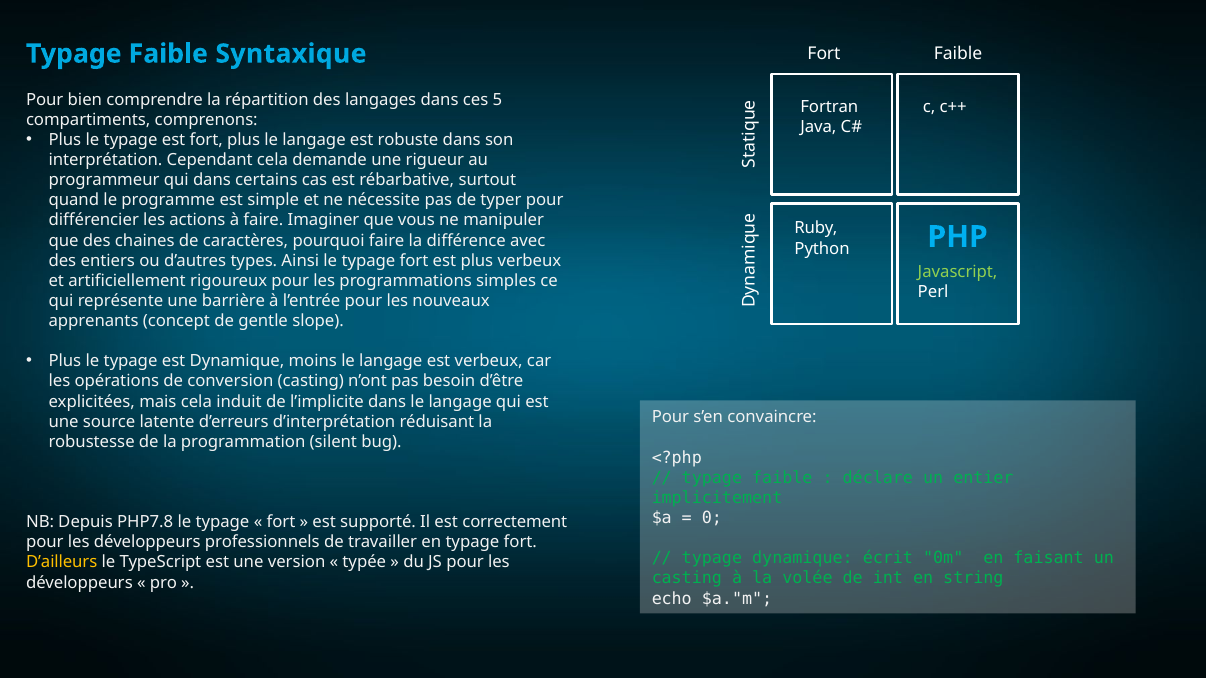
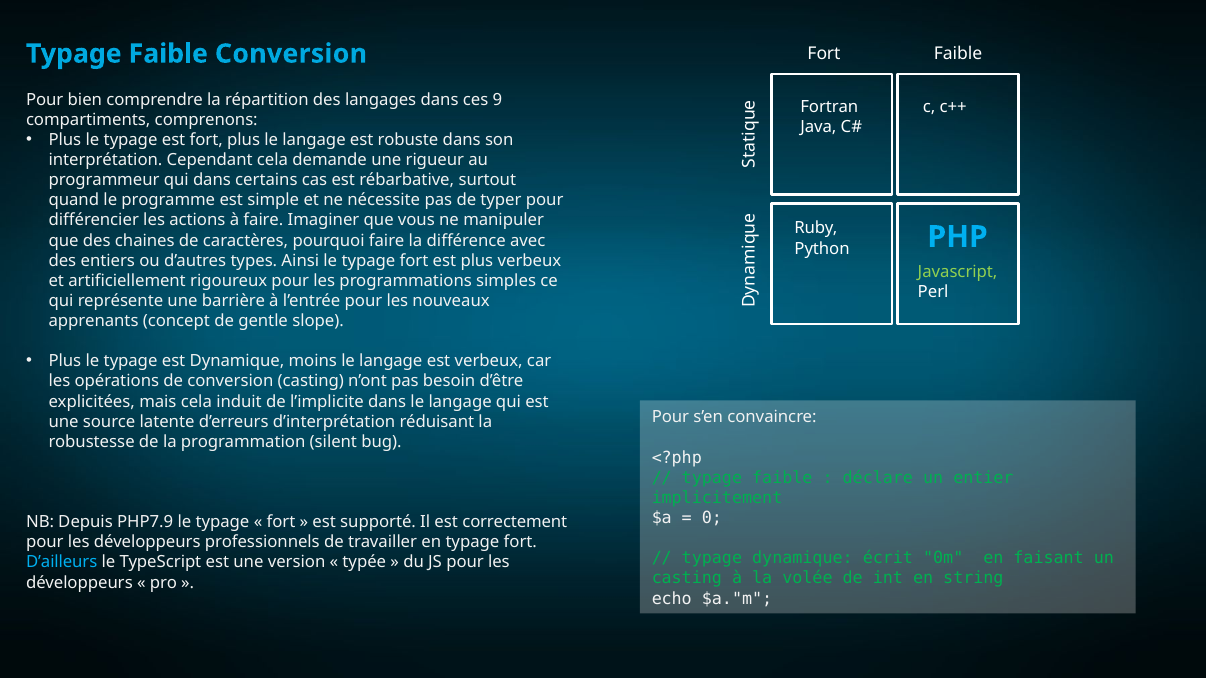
Faible Syntaxique: Syntaxique -> Conversion
5: 5 -> 9
PHP7.8: PHP7.8 -> PHP7.9
D’ailleurs colour: yellow -> light blue
